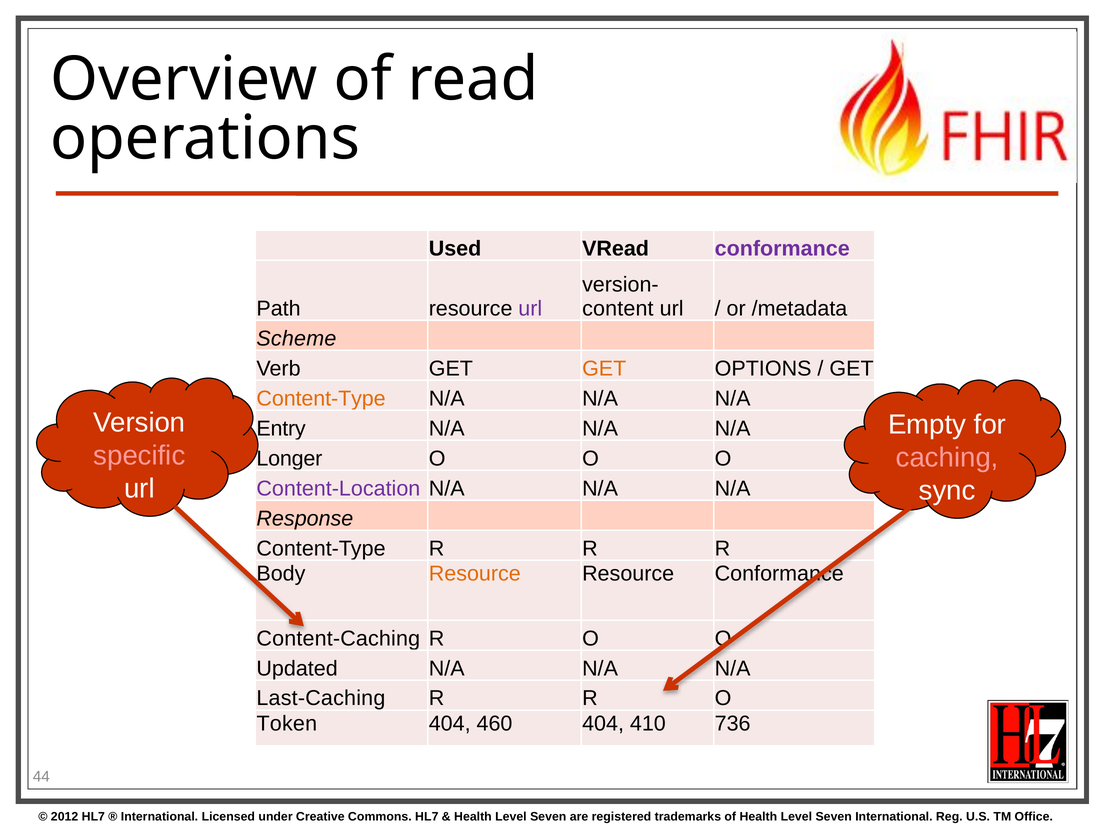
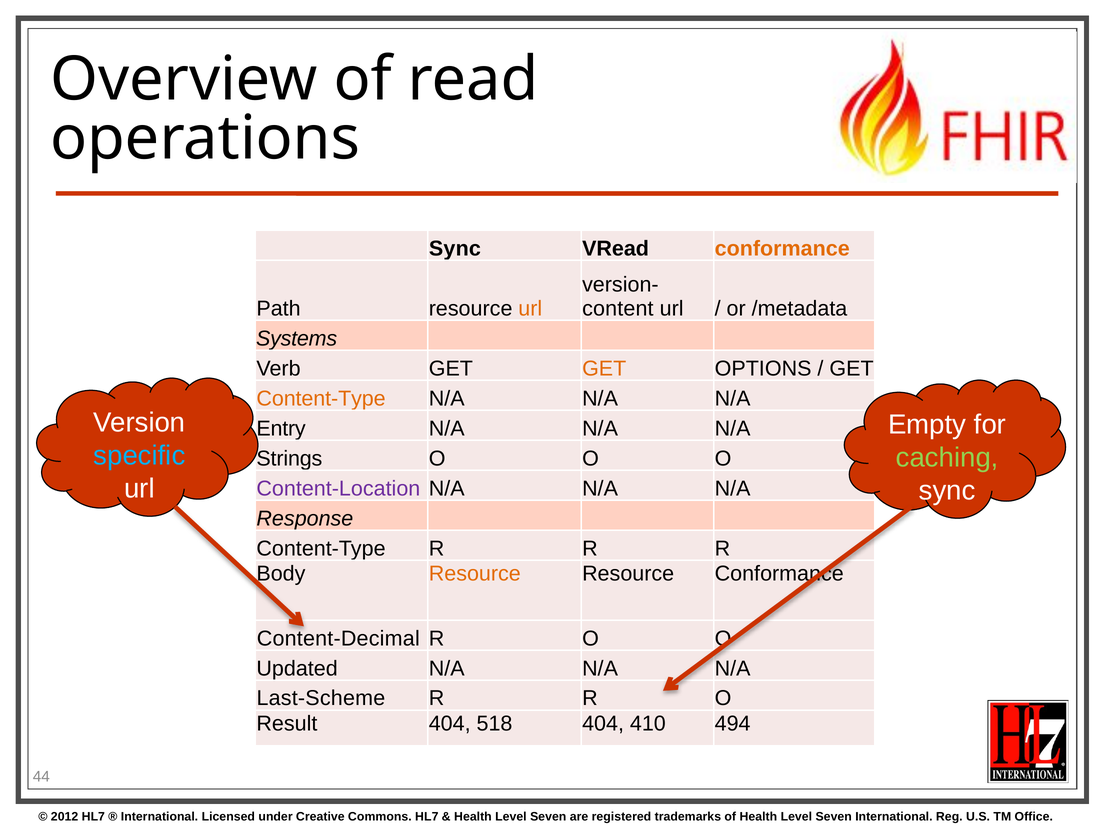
Used at (455, 248): Used -> Sync
conformance at (782, 248) colour: purple -> orange
url at (530, 308) colour: purple -> orange
Scheme: Scheme -> Systems
specific colour: pink -> light blue
caching colour: pink -> light green
Longer: Longer -> Strings
Content-Caching: Content-Caching -> Content-Decimal
Last-Caching: Last-Caching -> Last-Scheme
Token: Token -> Result
460: 460 -> 518
736: 736 -> 494
